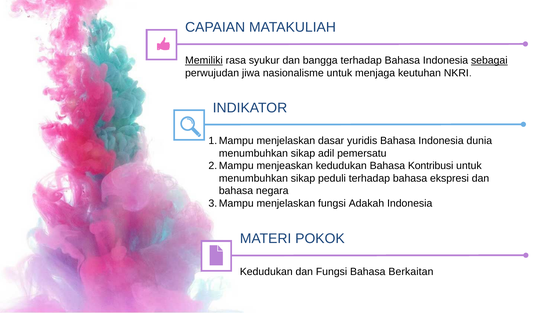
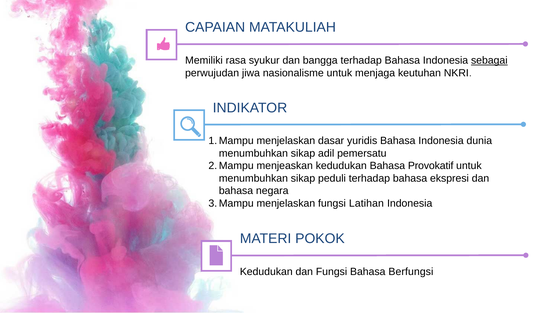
Memiliki underline: present -> none
Kontribusi: Kontribusi -> Provokatif
Adakah: Adakah -> Latihan
Berkaitan: Berkaitan -> Berfungsi
